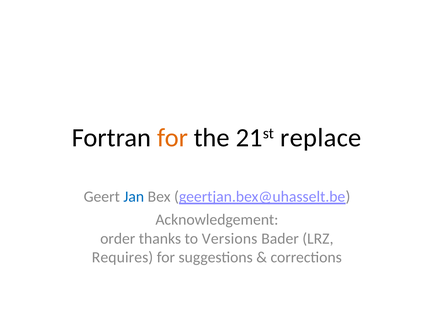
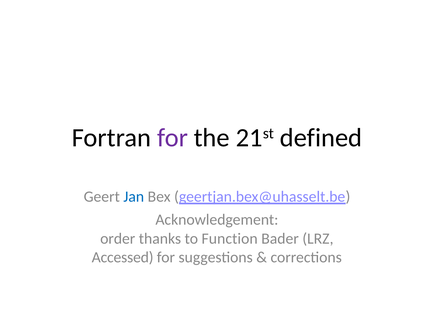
for at (172, 138) colour: orange -> purple
replace: replace -> defined
Versions: Versions -> Function
Requires: Requires -> Accessed
